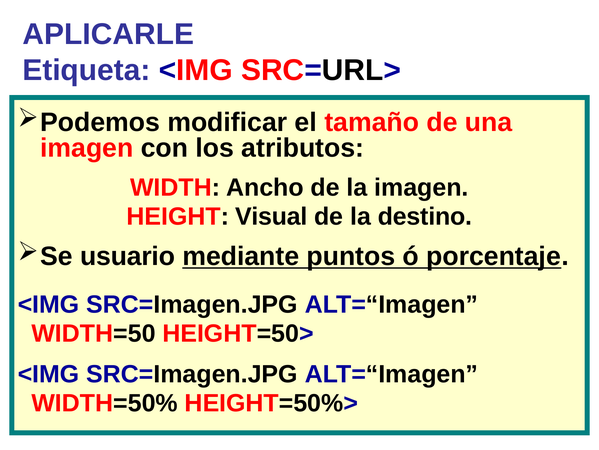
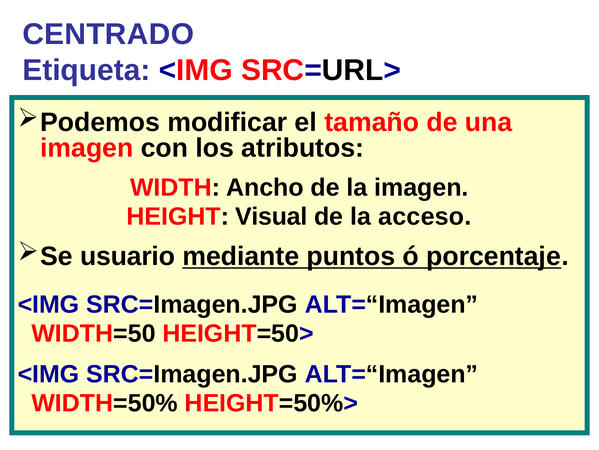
APLICARLE: APLICARLE -> CENTRADO
destino: destino -> acceso
